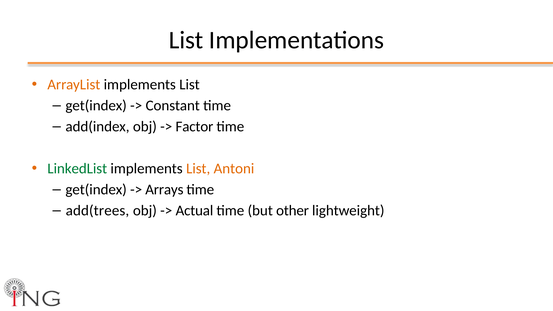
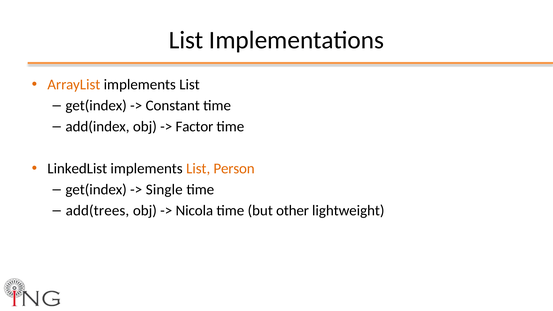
LinkedList colour: green -> black
Antoni: Antoni -> Person
Arrays: Arrays -> Single
Actual: Actual -> Nicola
